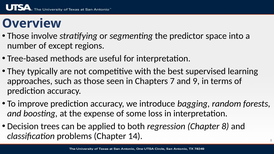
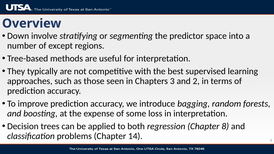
Those at (18, 36): Those -> Down
7: 7 -> 3
9: 9 -> 2
